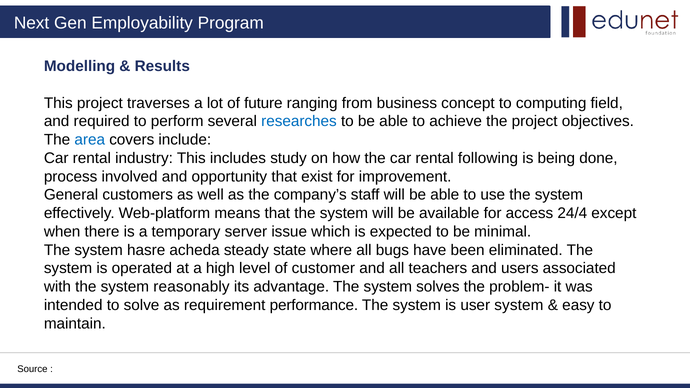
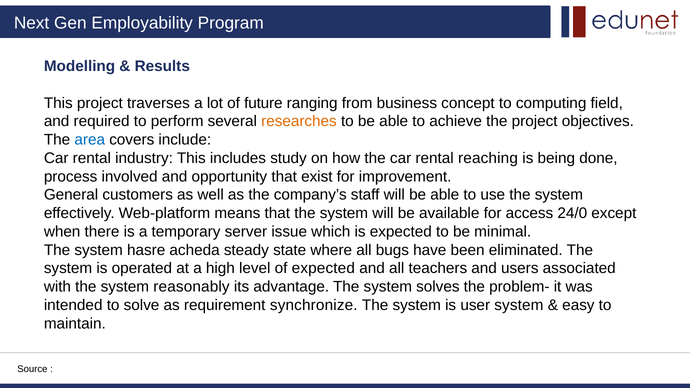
researches colour: blue -> orange
following: following -> reaching
24/4: 24/4 -> 24/0
of customer: customer -> expected
performance: performance -> synchronize
